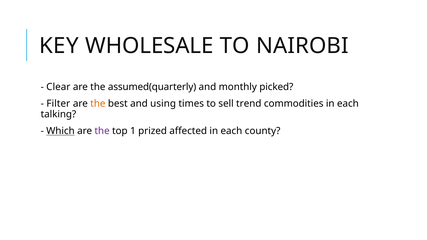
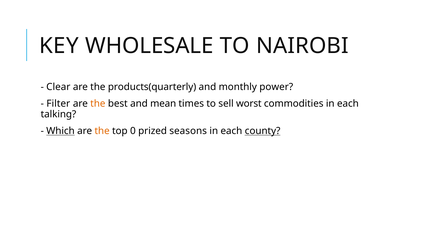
assumed(quarterly: assumed(quarterly -> products(quarterly
picked: picked -> power
using: using -> mean
trend: trend -> worst
the at (102, 131) colour: purple -> orange
1: 1 -> 0
affected: affected -> seasons
county underline: none -> present
